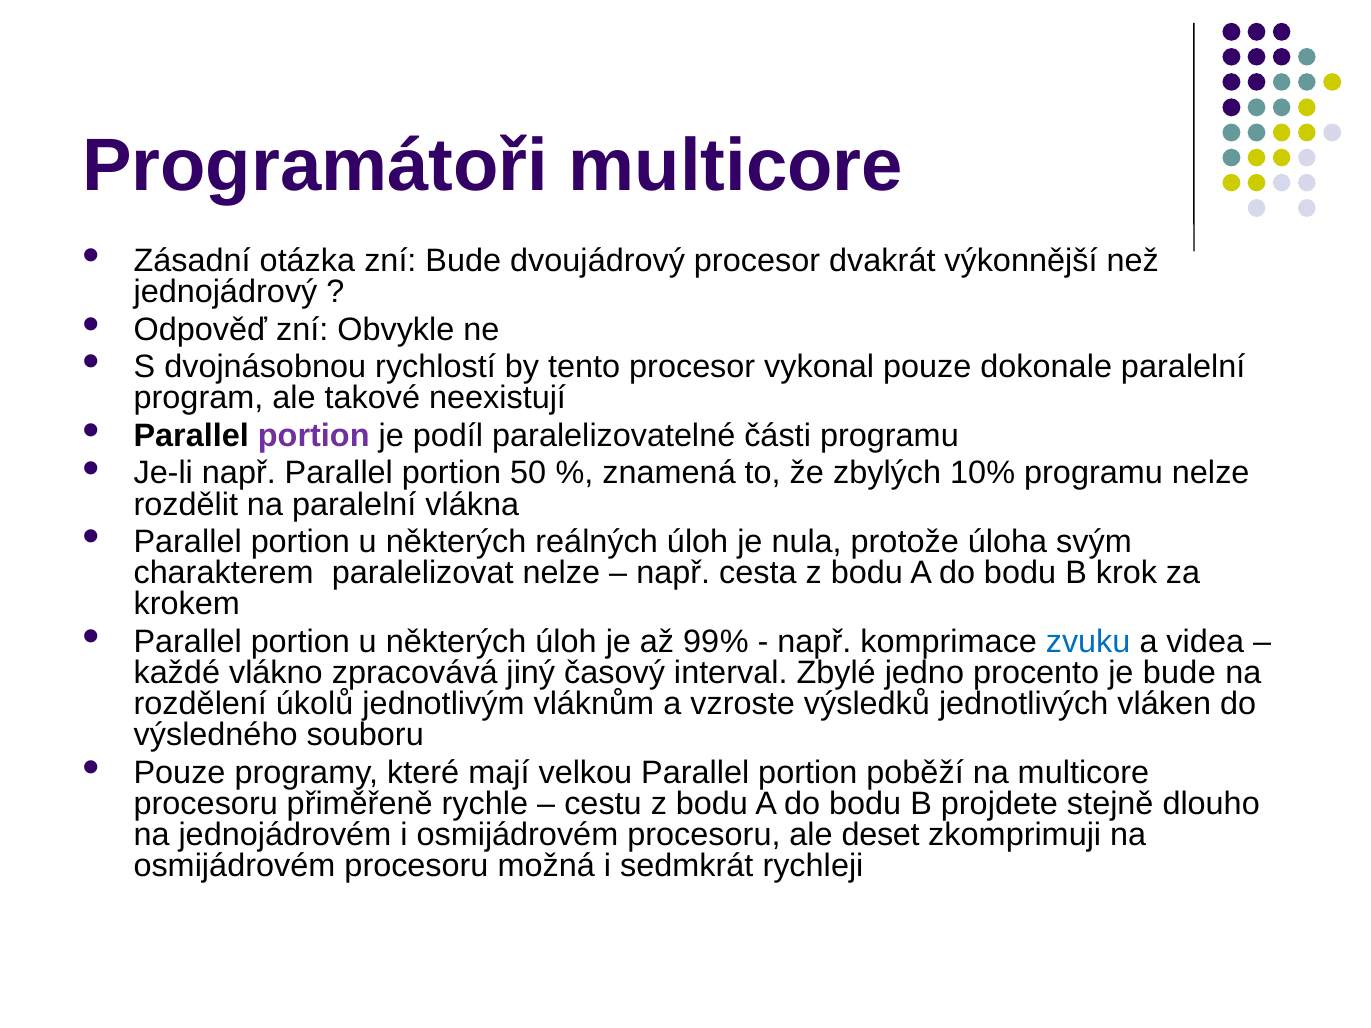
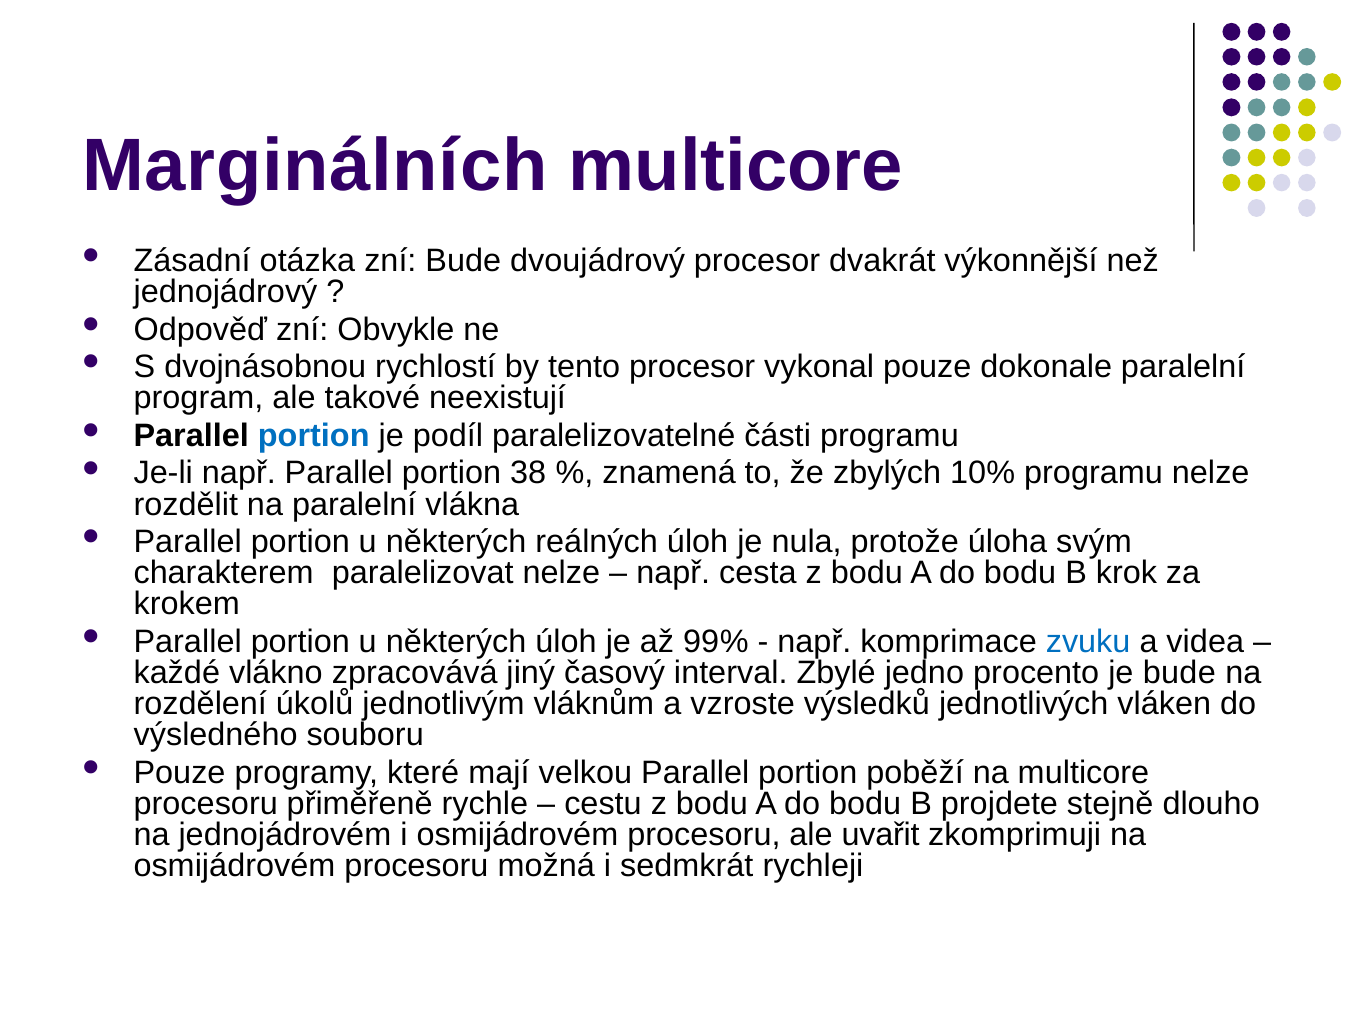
Programátoři: Programátoři -> Marginálních
portion at (314, 436) colour: purple -> blue
50: 50 -> 38
deset: deset -> uvařit
